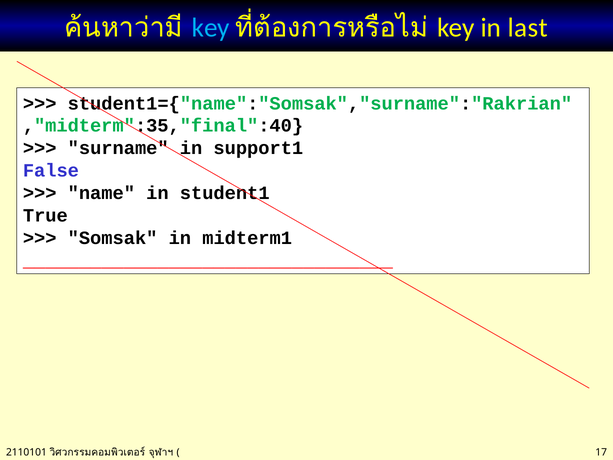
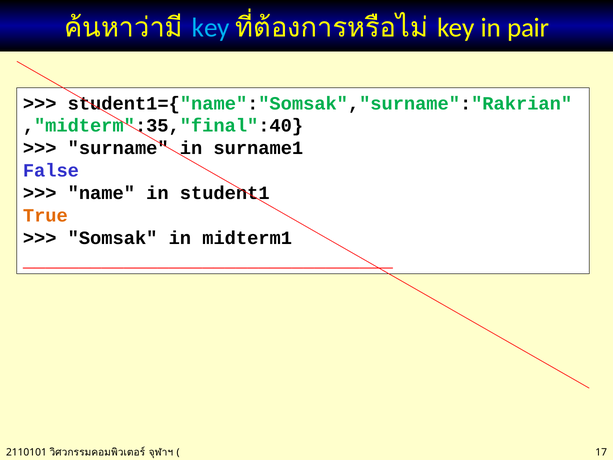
last: last -> pair
support1: support1 -> surname1
True colour: black -> orange
